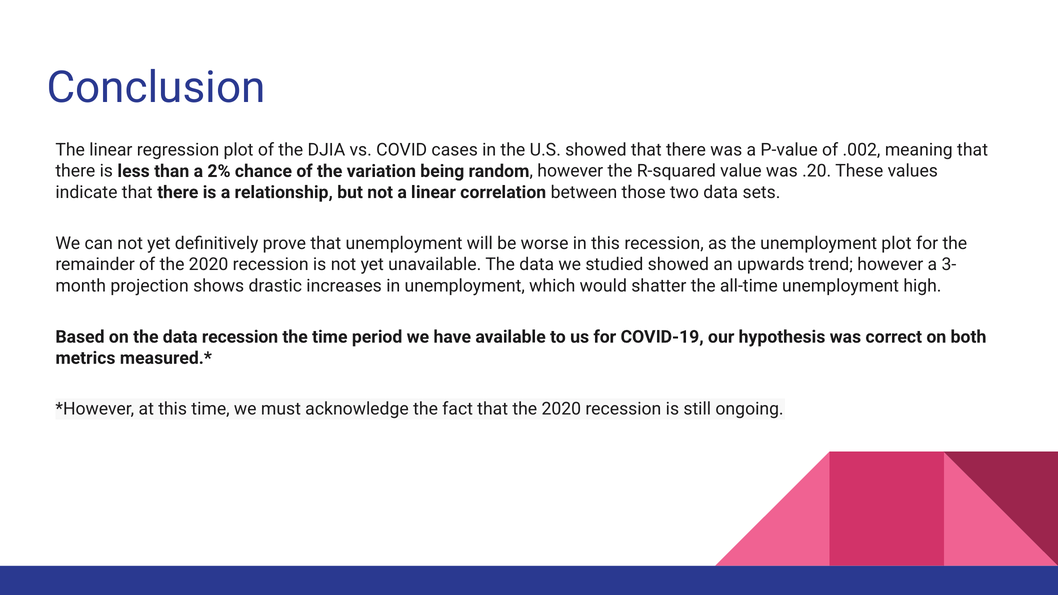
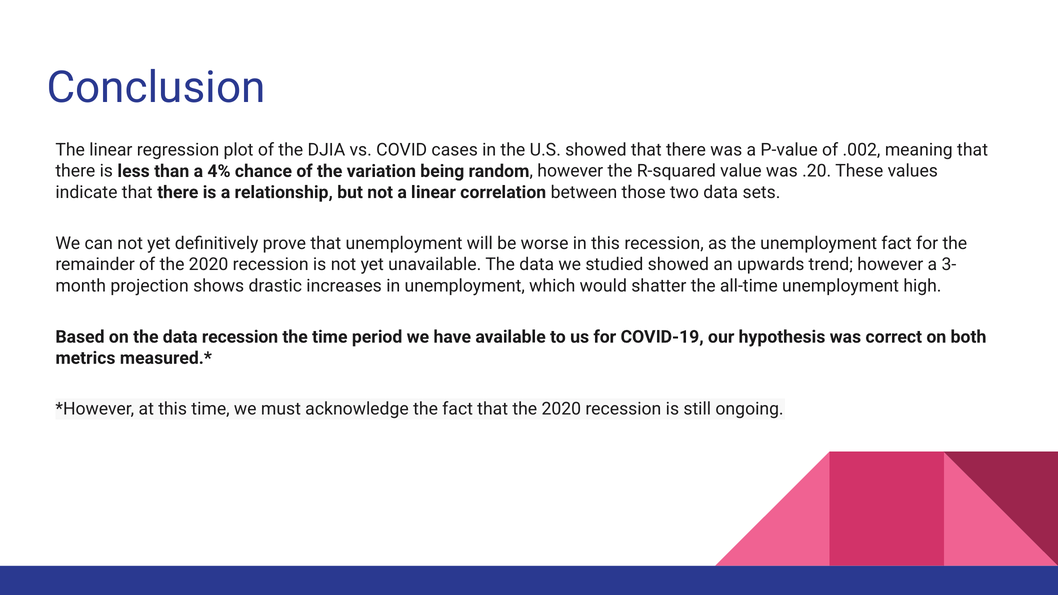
2%: 2% -> 4%
unemployment plot: plot -> fact
